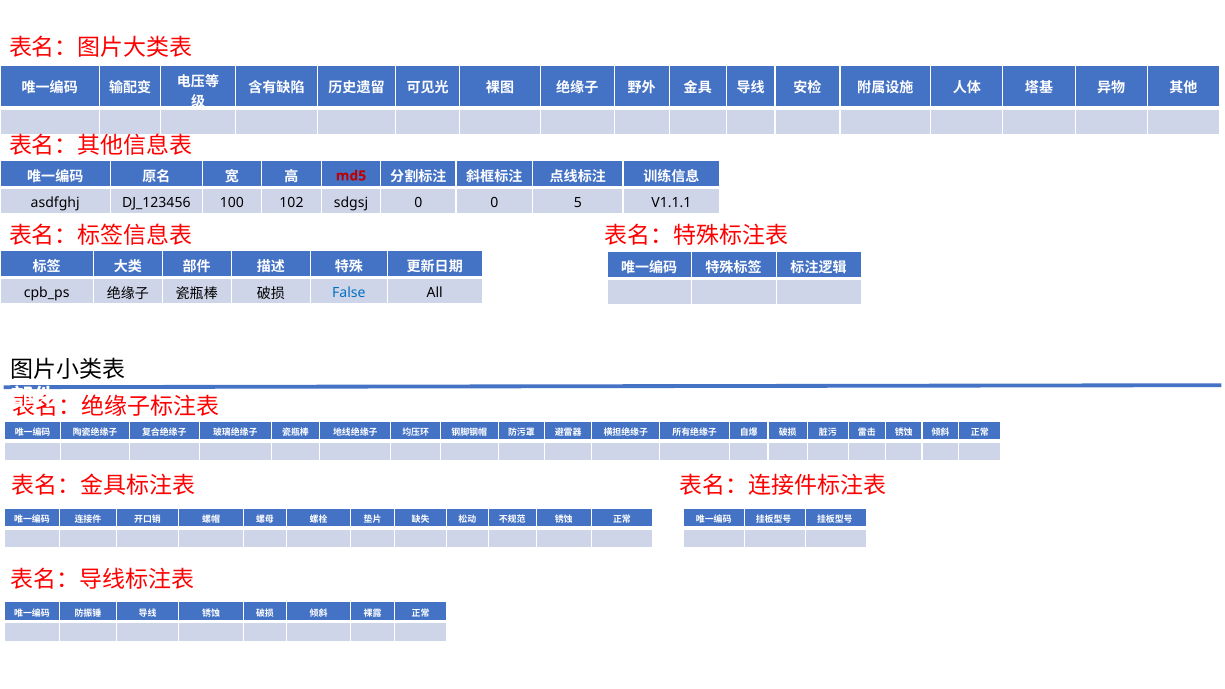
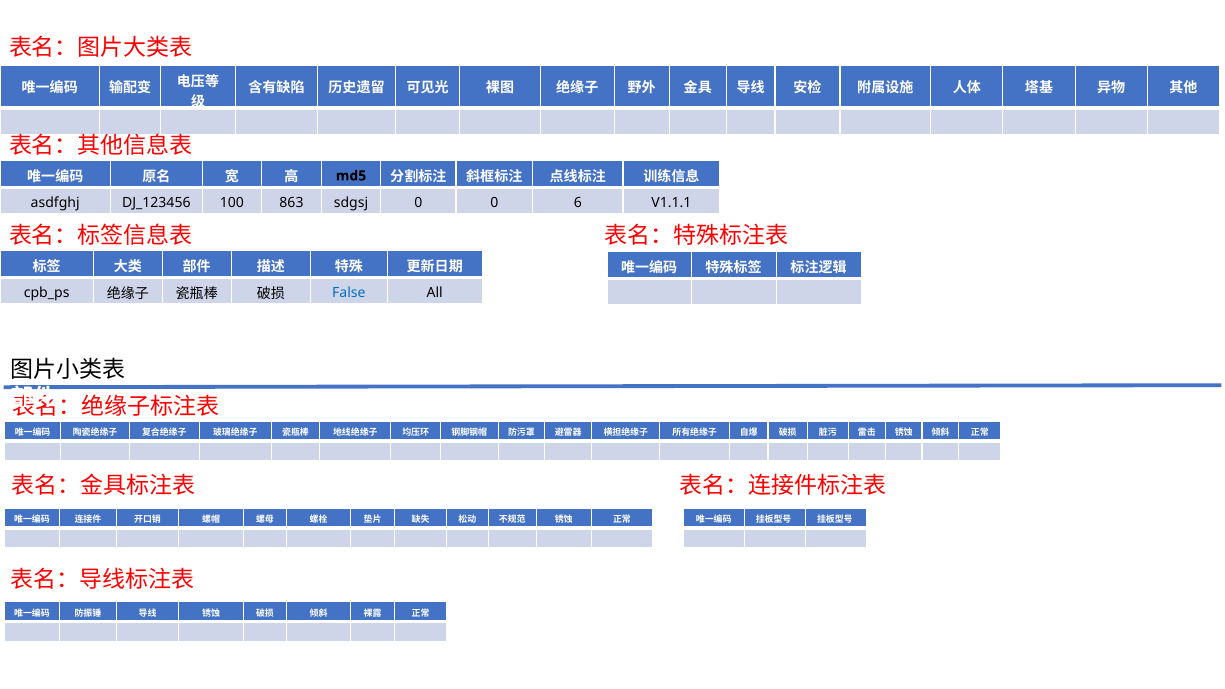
md5 colour: red -> black
102: 102 -> 863
5: 5 -> 6
